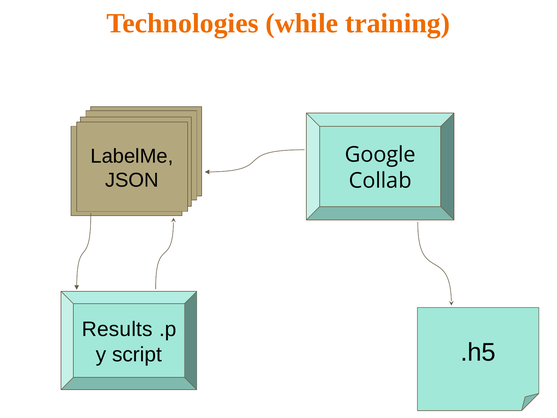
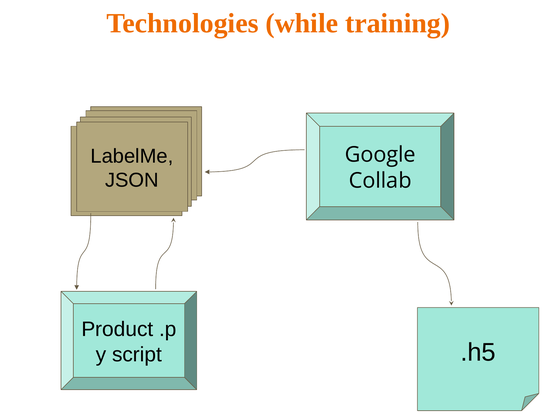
Results: Results -> Product
